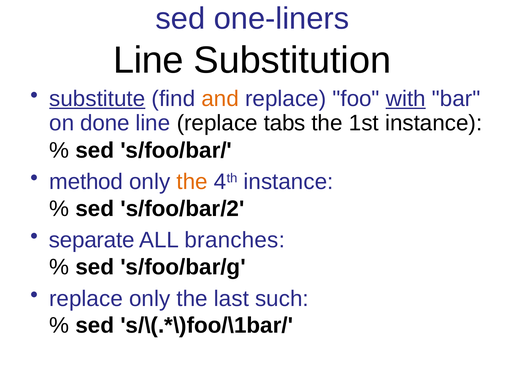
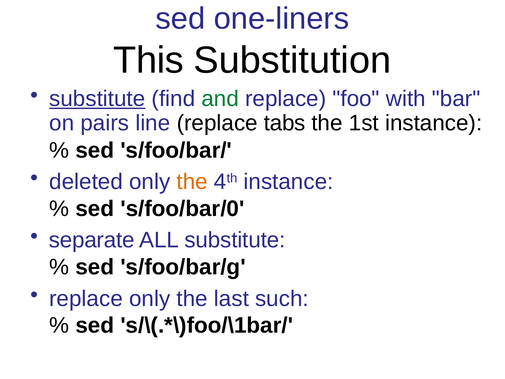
Line at (148, 60): Line -> This
and colour: orange -> green
with underline: present -> none
done: done -> pairs
method: method -> deleted
s/foo/bar/2: s/foo/bar/2 -> s/foo/bar/0
ALL branches: branches -> substitute
